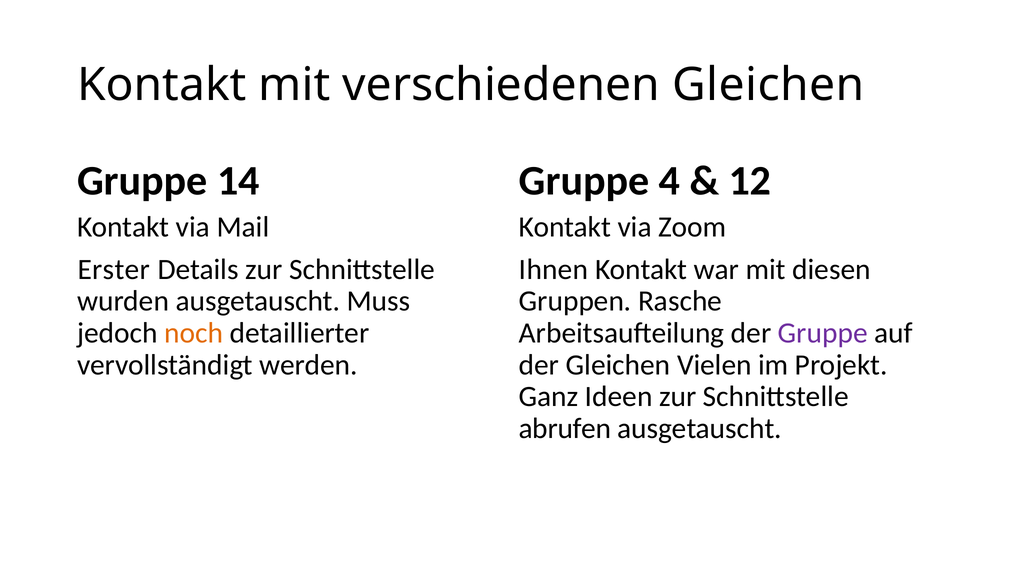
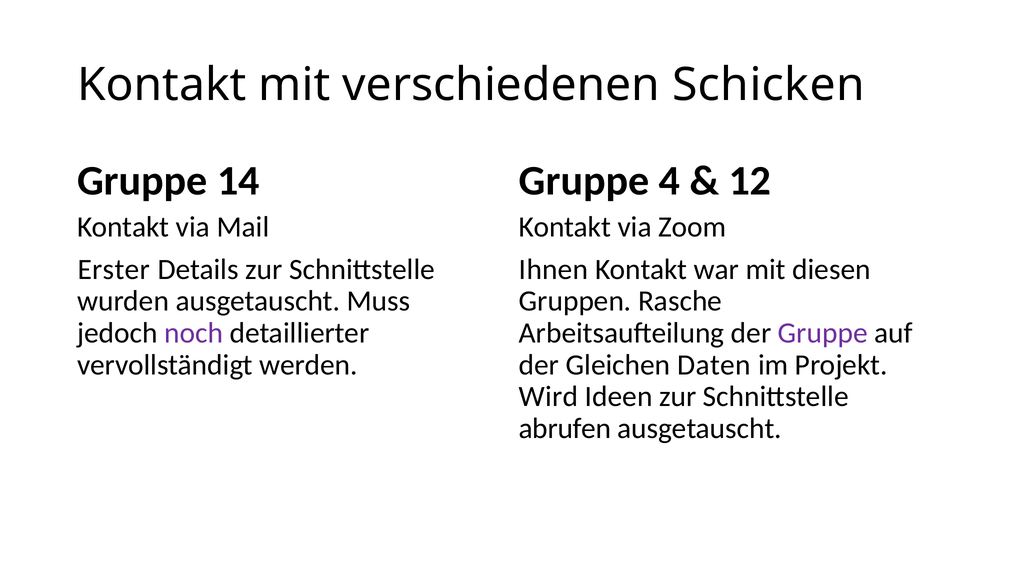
verschiedenen Gleichen: Gleichen -> Schicken
noch colour: orange -> purple
Vielen: Vielen -> Daten
Ganz: Ganz -> Wird
